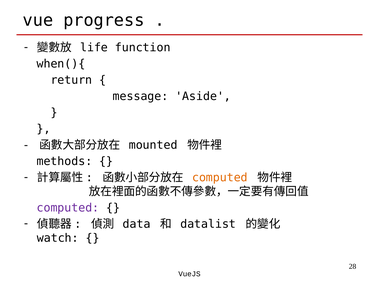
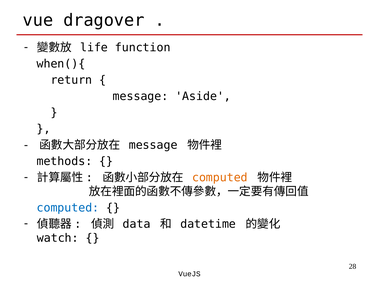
progress: progress -> dragover
mounted at (153, 145): mounted -> message
computed at (68, 207) colour: purple -> blue
datalist: datalist -> datetime
